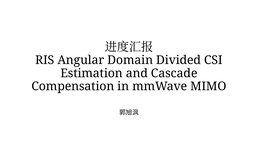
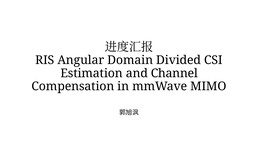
Cascade: Cascade -> Channel
